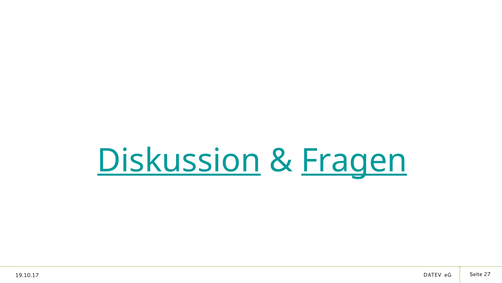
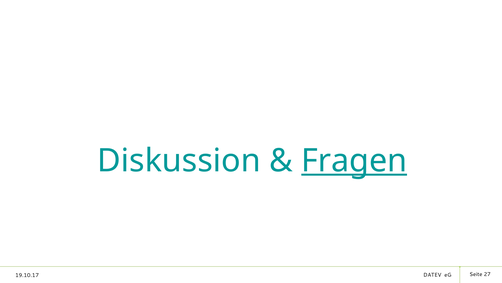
Diskussion underline: present -> none
